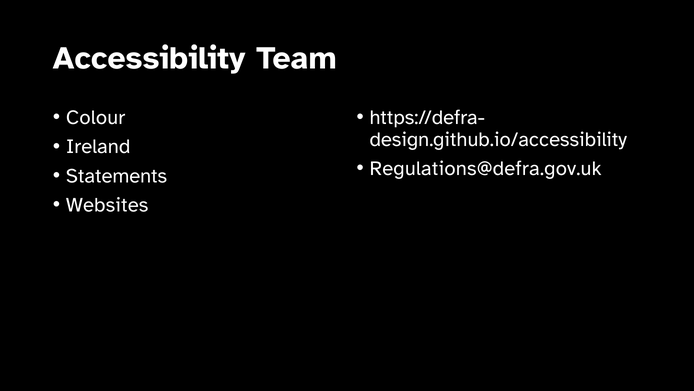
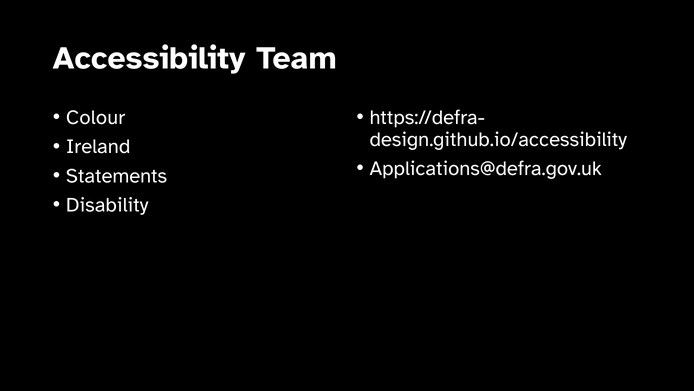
Regulations@defra.gov.uk: Regulations@defra.gov.uk -> Applications@defra.gov.uk
Websites: Websites -> Disability
